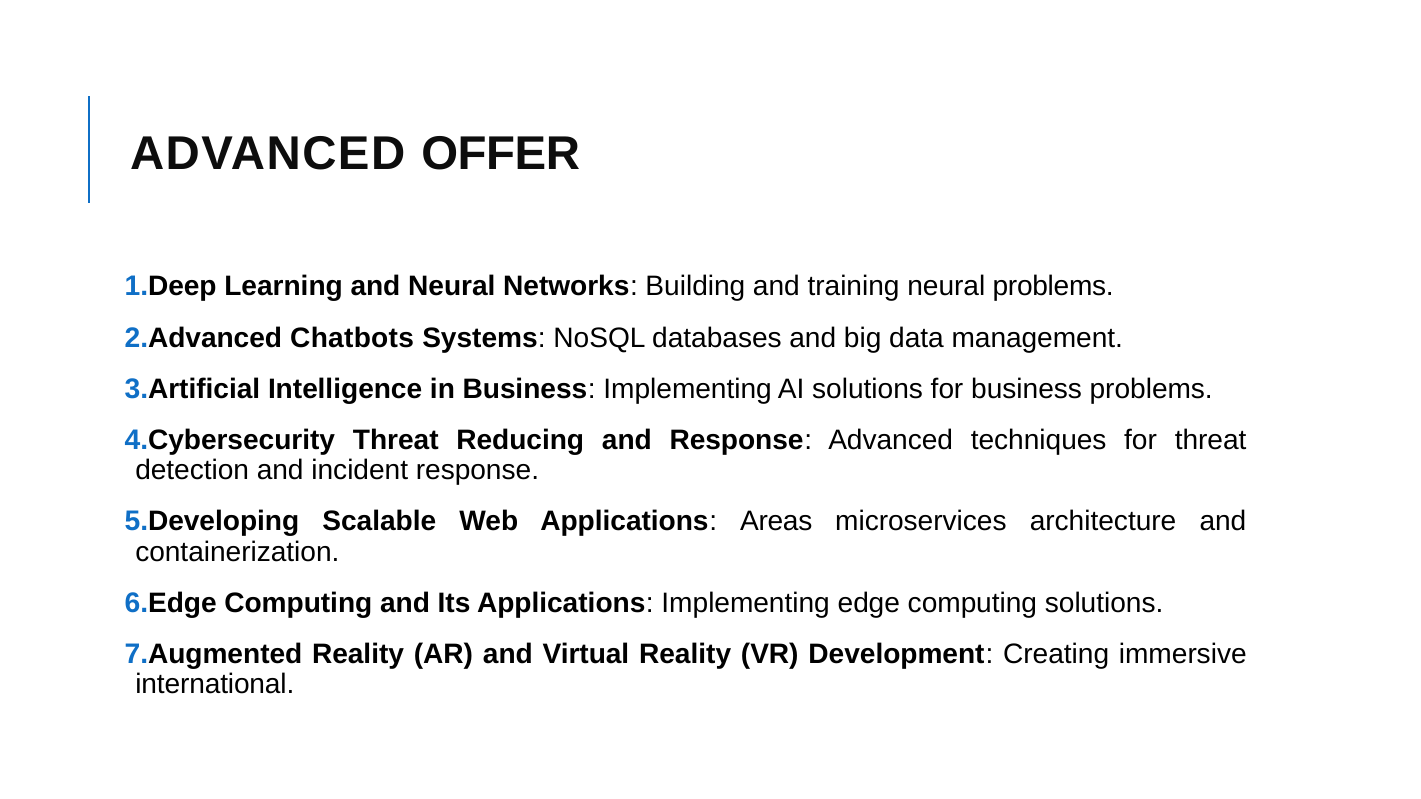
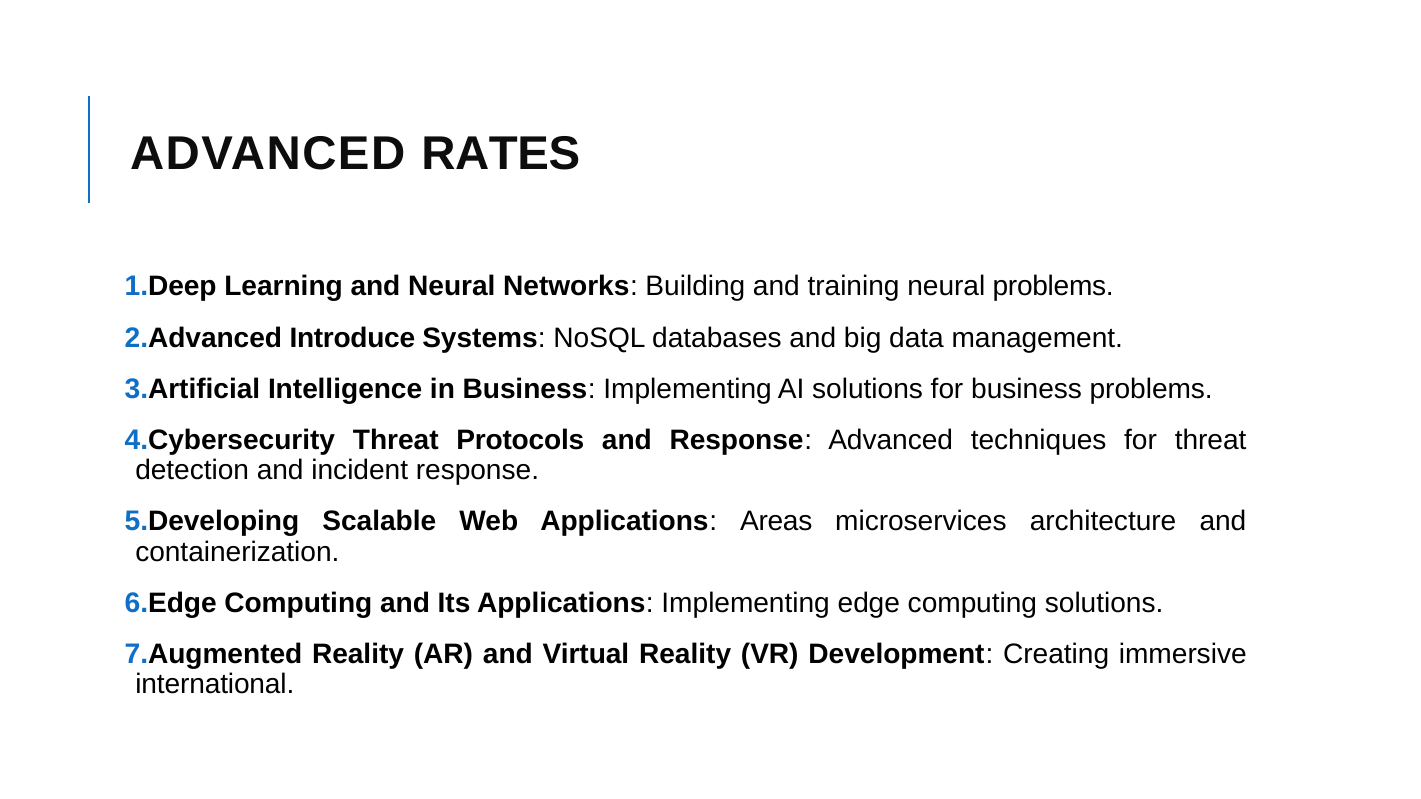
OFFER: OFFER -> RATES
Chatbots: Chatbots -> Introduce
Reducing: Reducing -> Protocols
